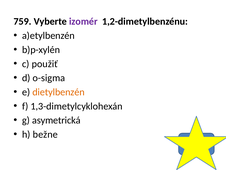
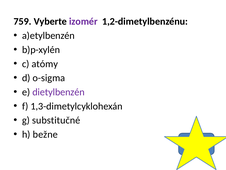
použiť: použiť -> atómy
dietylbenzén colour: orange -> purple
asymetrická: asymetrická -> substitučné
